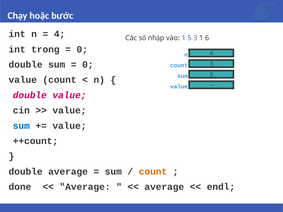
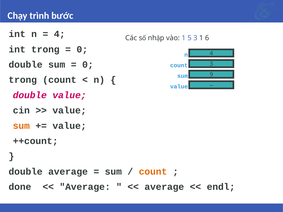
hoặc: hoặc -> trình
value at (23, 80): value -> trong
sum at (21, 126) colour: blue -> orange
